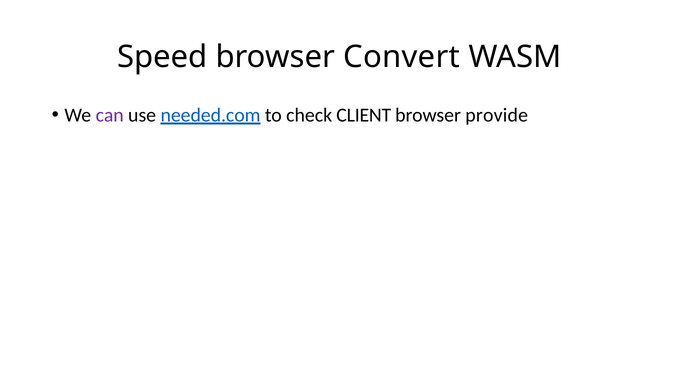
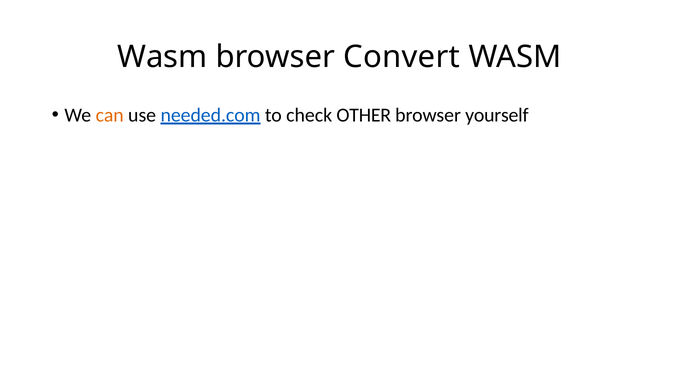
Speed at (162, 57): Speed -> Wasm
can colour: purple -> orange
CLIENT: CLIENT -> OTHER
provide: provide -> yourself
